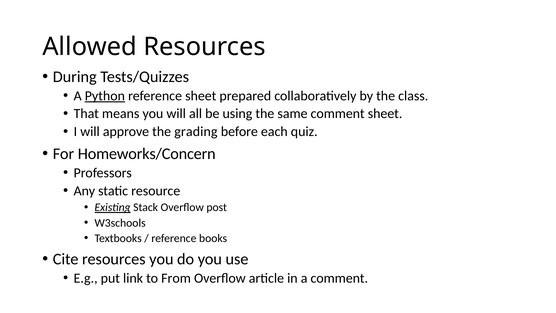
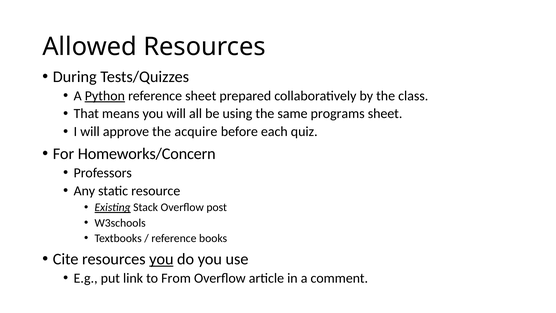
same comment: comment -> programs
grading: grading -> acquire
you at (161, 259) underline: none -> present
